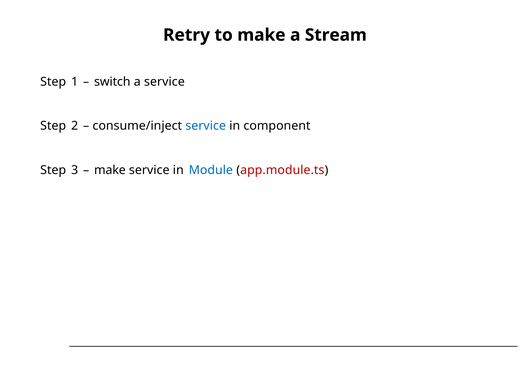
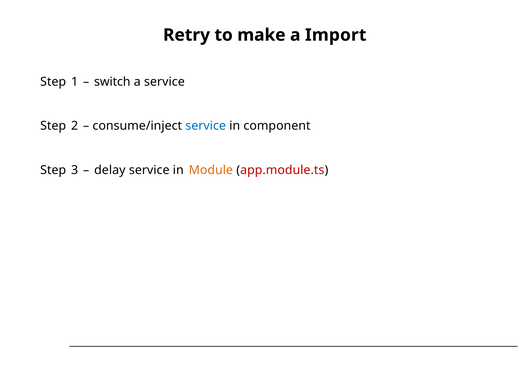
Stream: Stream -> Import
make at (110, 170): make -> delay
Module colour: blue -> orange
